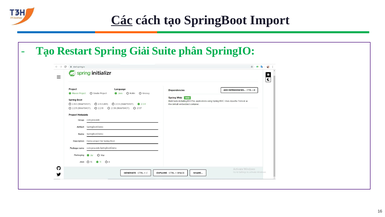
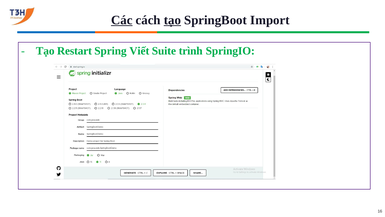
tạo at (172, 20) underline: none -> present
Giải: Giải -> Viết
phân: phân -> trình
